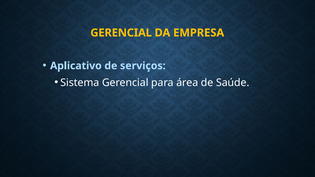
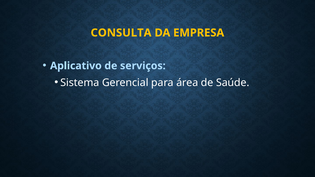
GERENCIAL at (121, 33): GERENCIAL -> CONSULTA
